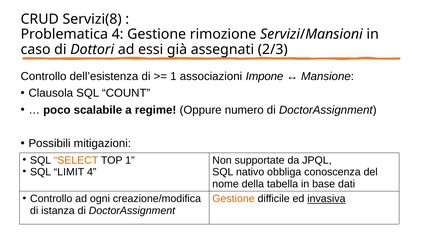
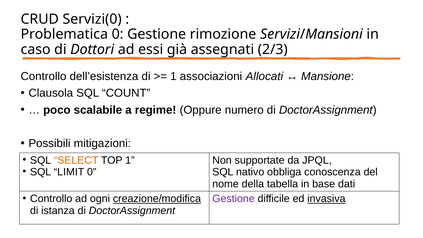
Servizi(8: Servizi(8 -> Servizi(0
Problematica 4: 4 -> 0
Impone: Impone -> Allocati
LIMIT 4: 4 -> 0
Gestione at (233, 199) colour: orange -> purple
creazione/modifica underline: none -> present
